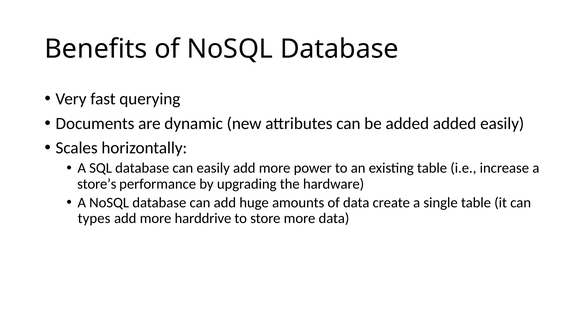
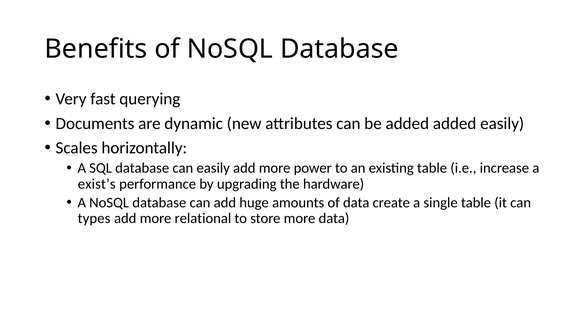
store’s: store’s -> exist’s
harddrive: harddrive -> relational
